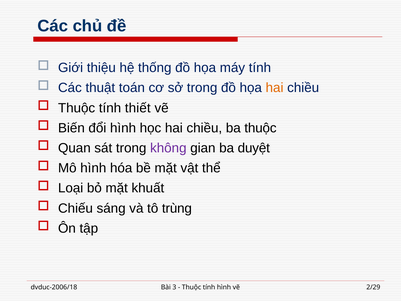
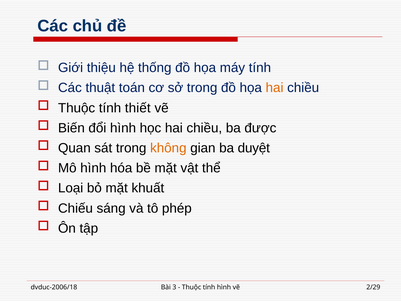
ba thuộc: thuộc -> được
không colour: purple -> orange
trùng: trùng -> phép
